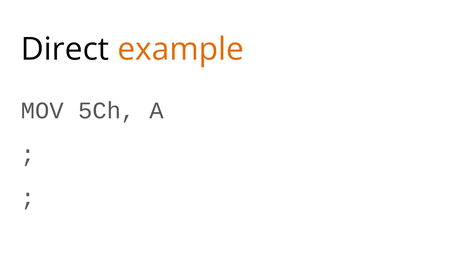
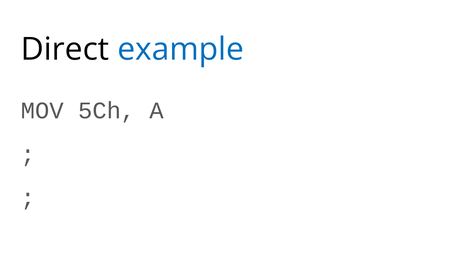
example colour: orange -> blue
